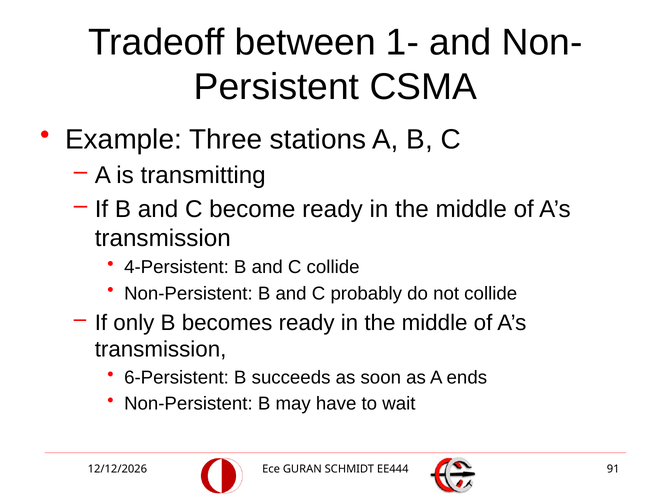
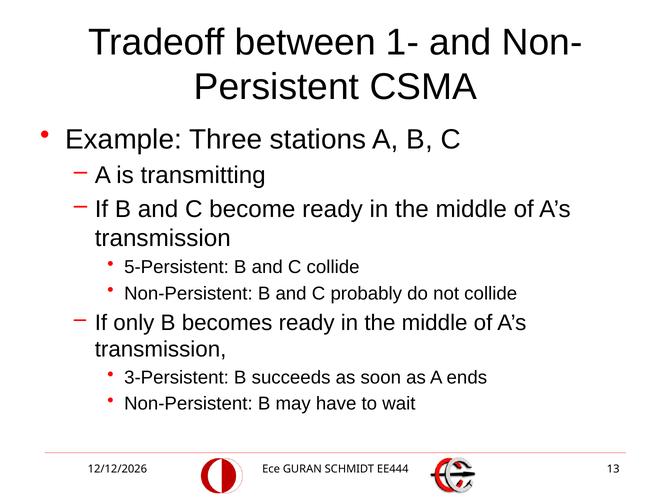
4-Persistent: 4-Persistent -> 5-Persistent
6-Persistent: 6-Persistent -> 3-Persistent
91: 91 -> 13
